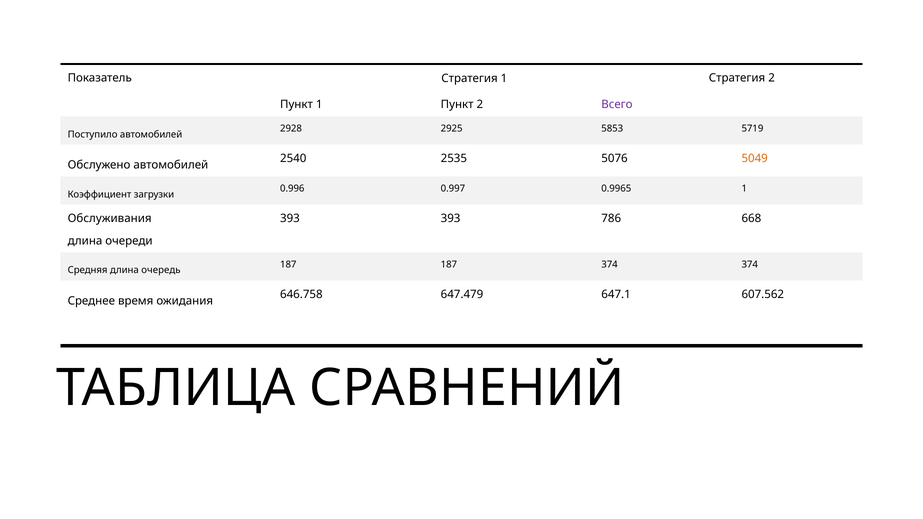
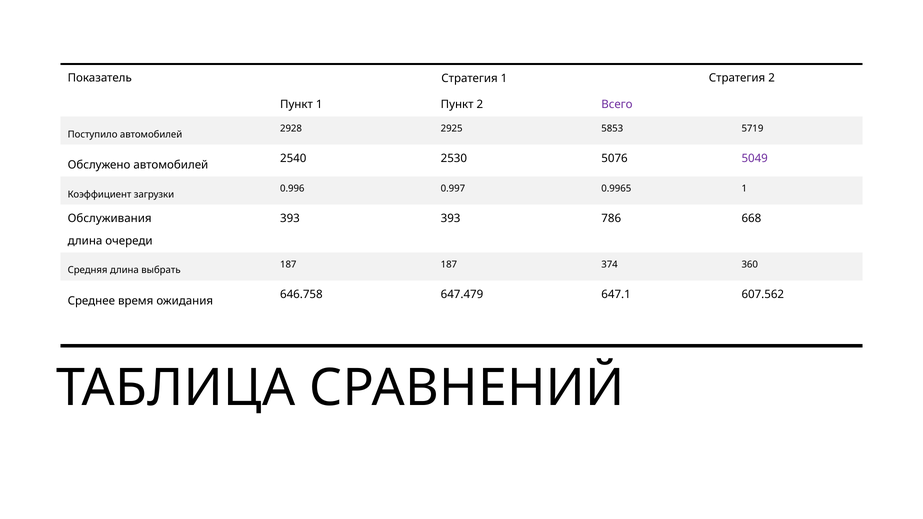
2535: 2535 -> 2530
5049 colour: orange -> purple
374 374: 374 -> 360
очередь: очередь -> выбрать
